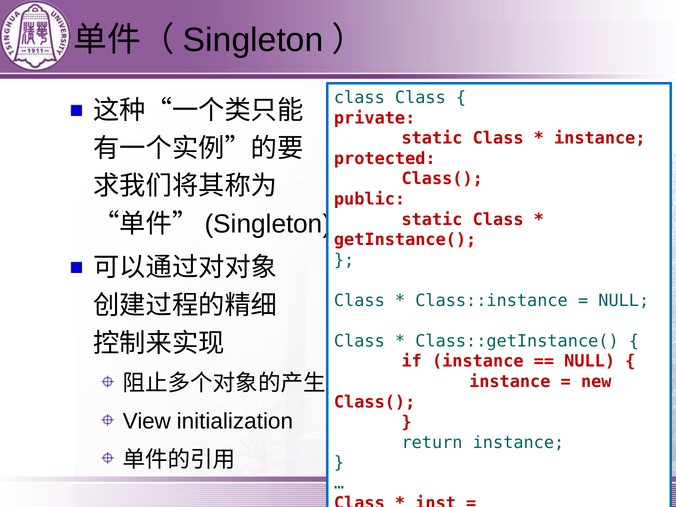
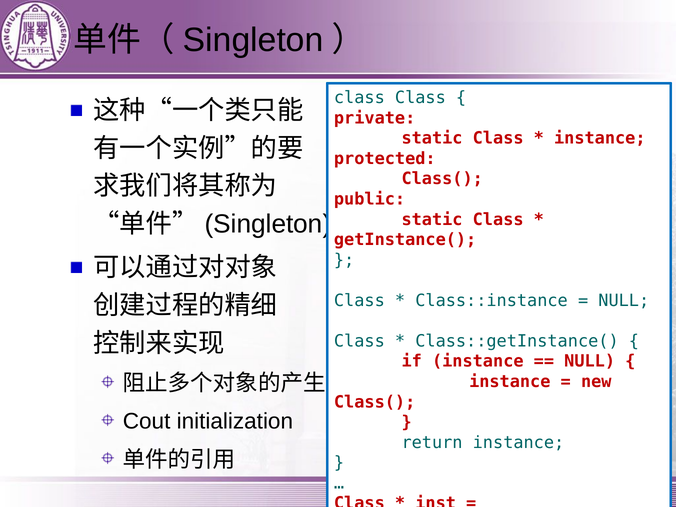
View: View -> Cout
